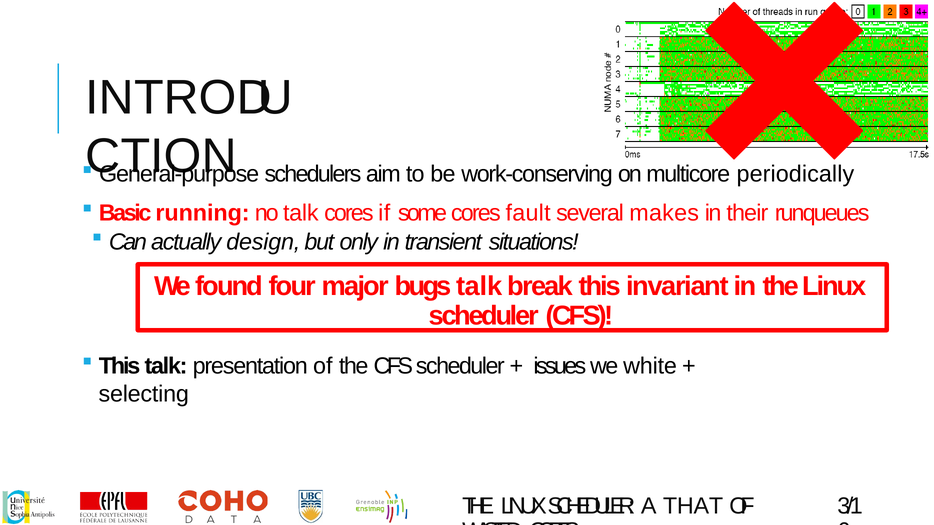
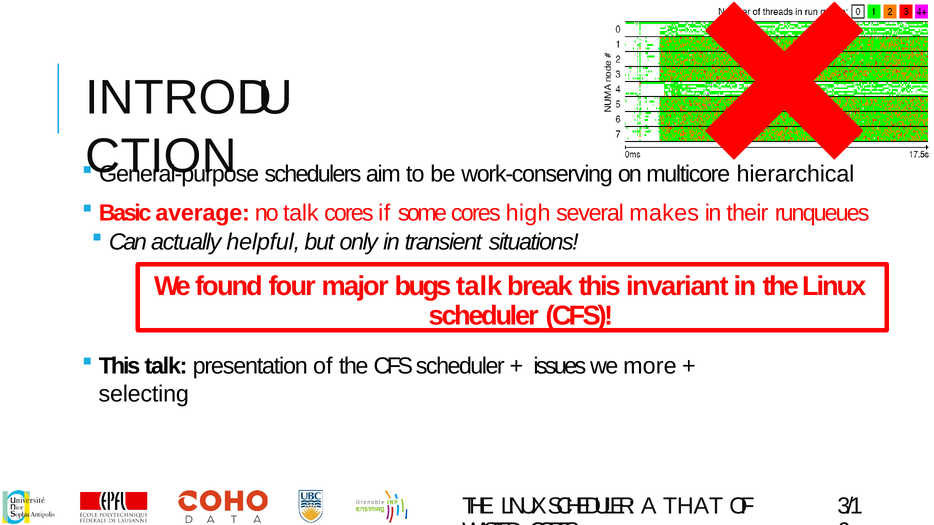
periodically: periodically -> hierarchical
running: running -> average
fault: fault -> high
design: design -> helpful
white: white -> more
